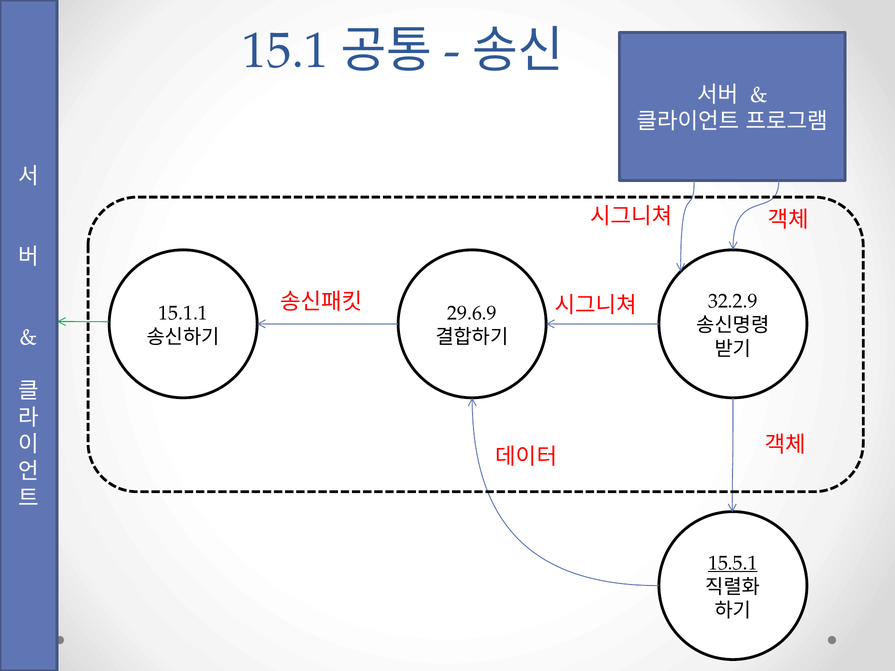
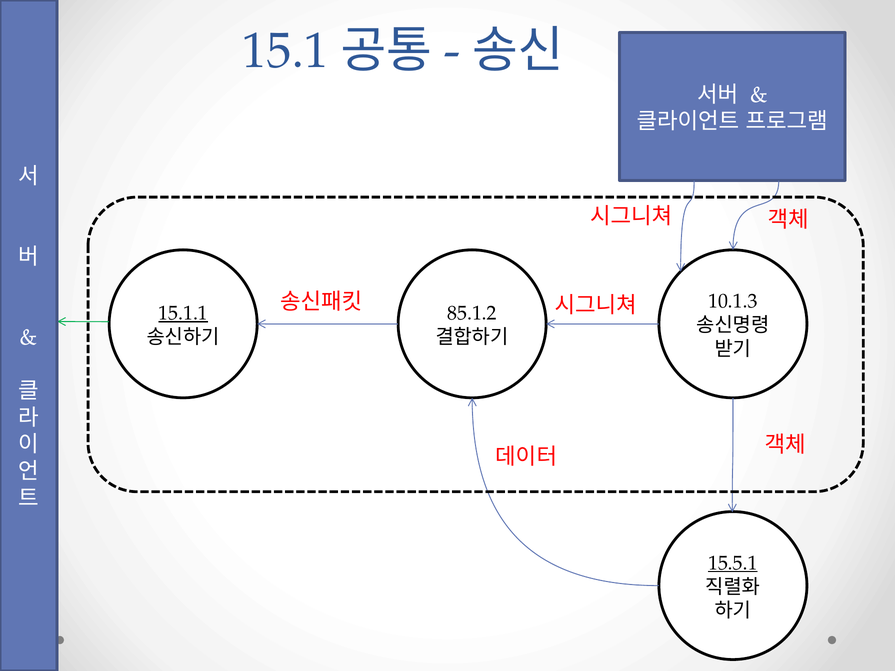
32.2.9: 32.2.9 -> 10.1.3
15.1.1 underline: none -> present
29.6.9: 29.6.9 -> 85.1.2
